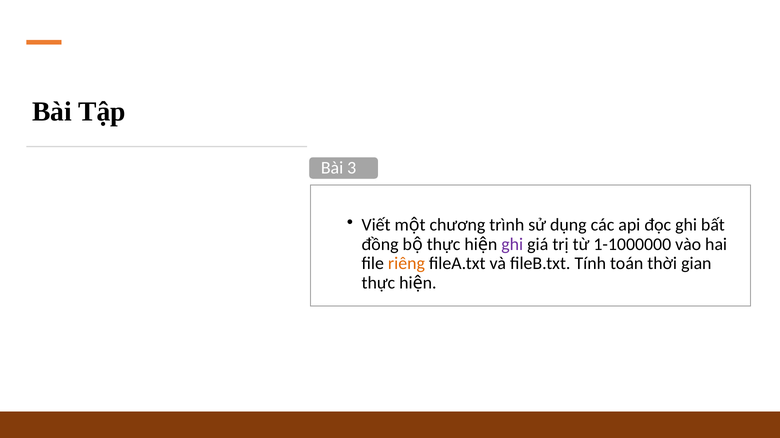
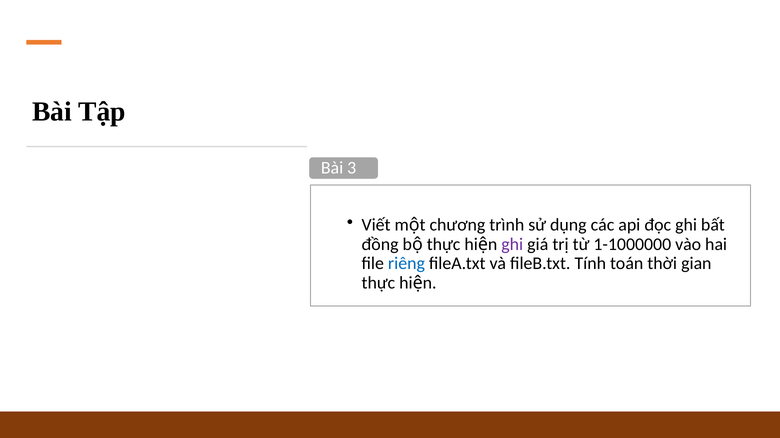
riêng colour: orange -> blue
